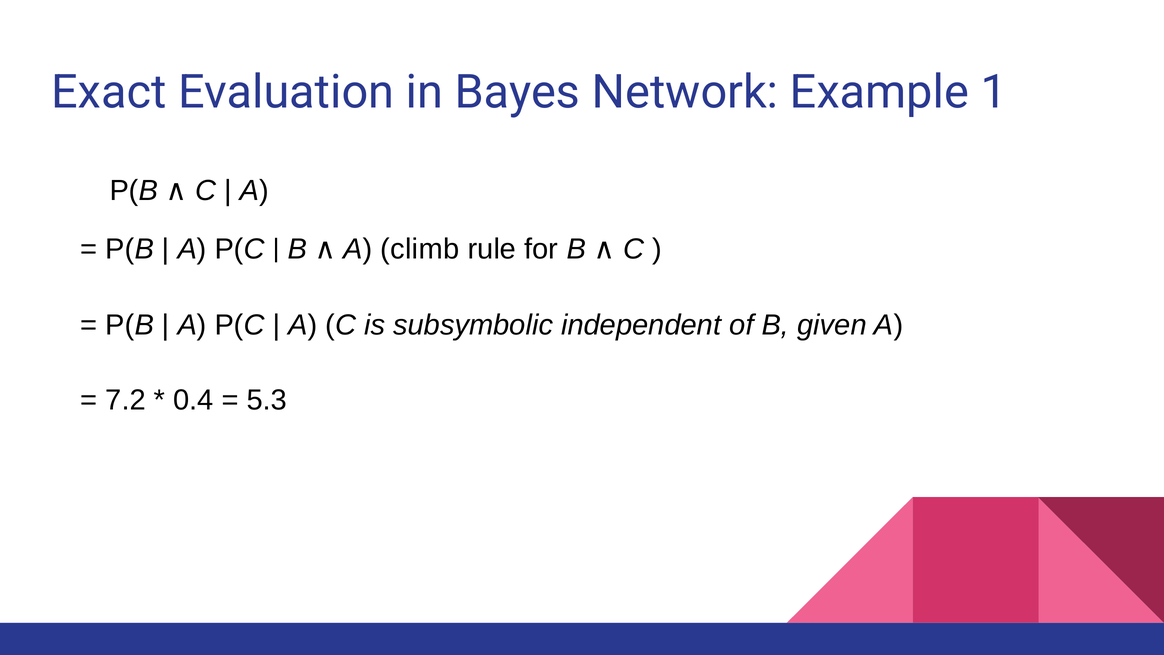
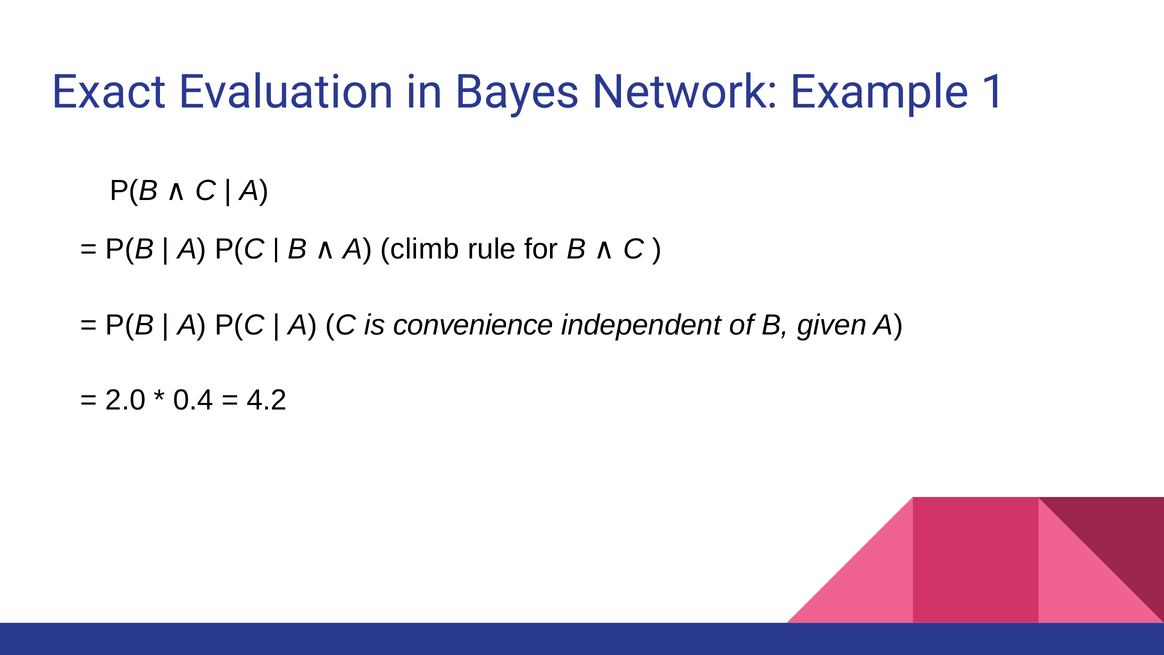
subsymbolic: subsymbolic -> convenience
7.2: 7.2 -> 2.0
5.3: 5.3 -> 4.2
